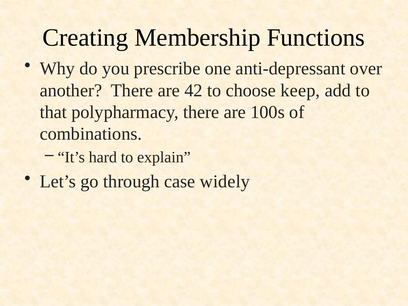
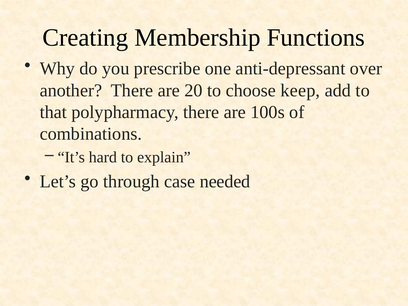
42: 42 -> 20
widely: widely -> needed
